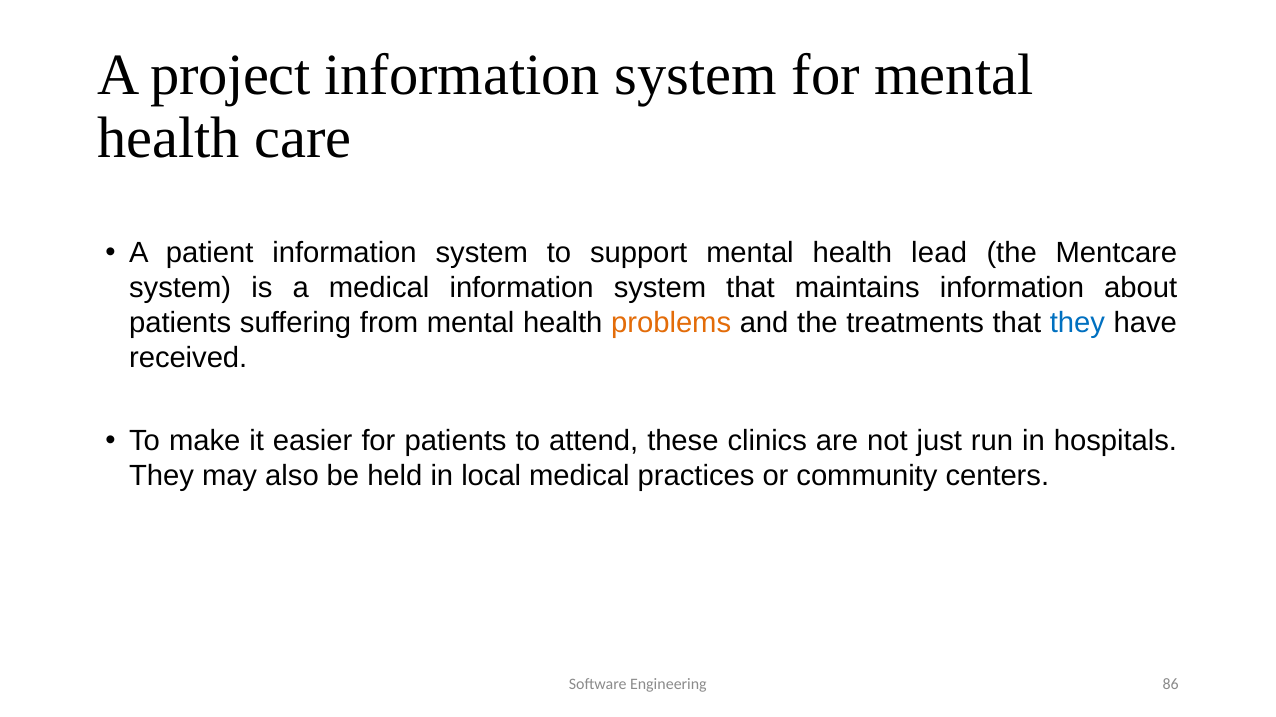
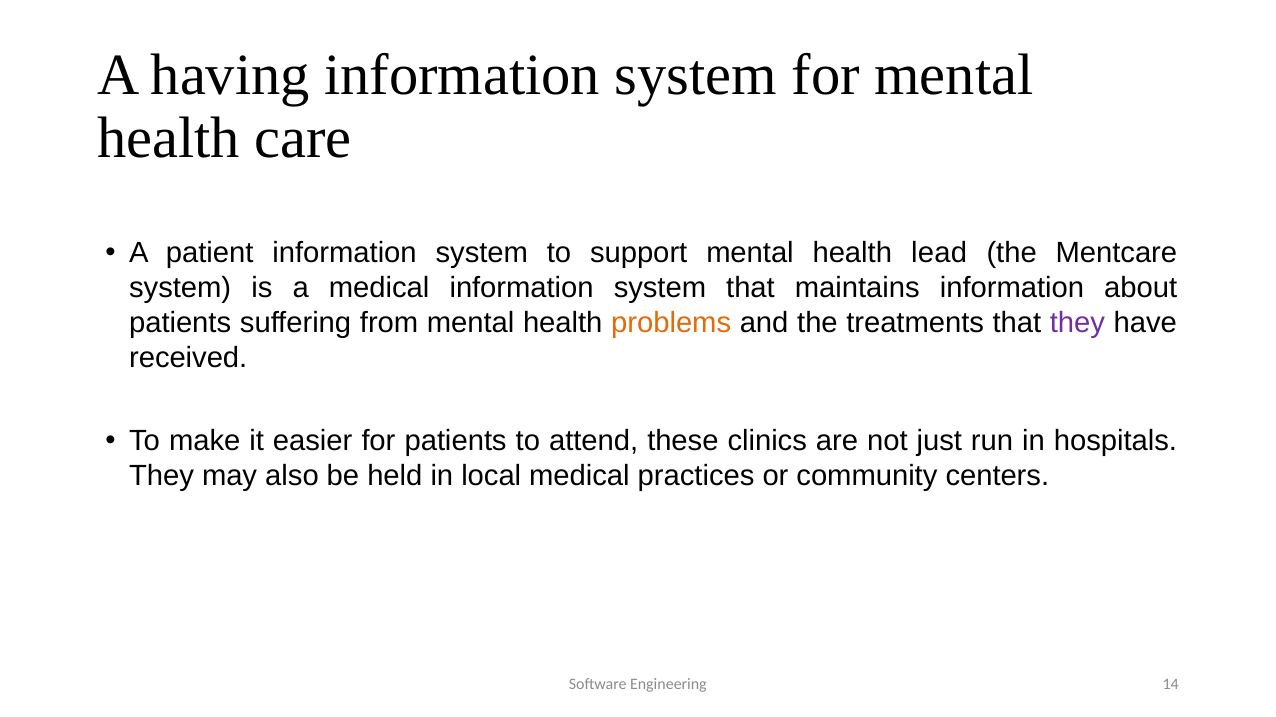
project: project -> having
they at (1077, 323) colour: blue -> purple
86: 86 -> 14
